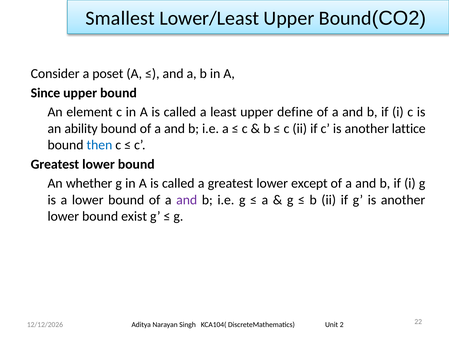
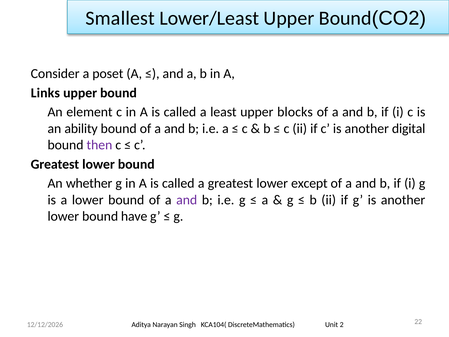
Since: Since -> Links
define: define -> blocks
lattice: lattice -> digital
then colour: blue -> purple
exist: exist -> have
